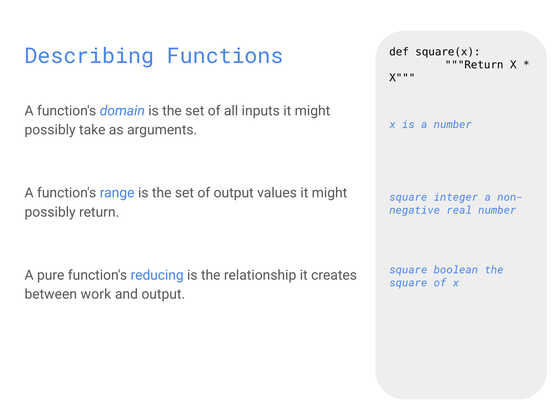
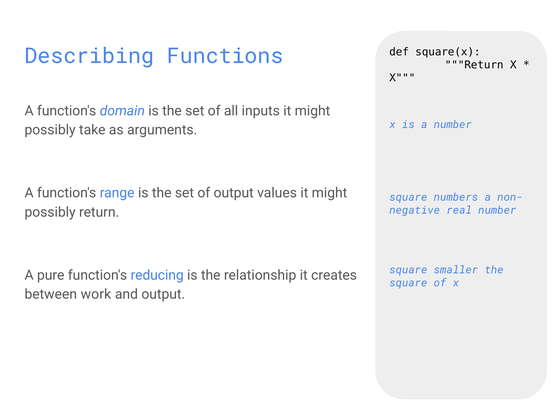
integer: integer -> numbers
boolean: boolean -> smaller
